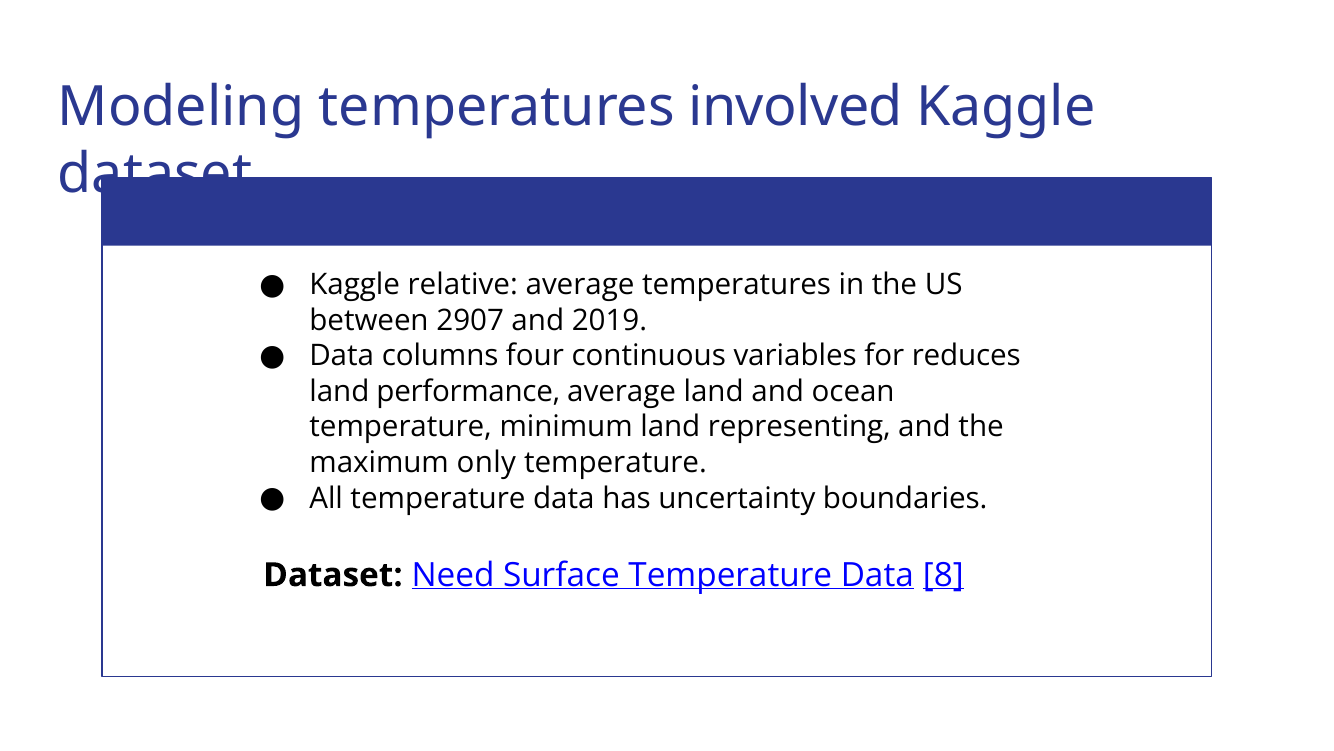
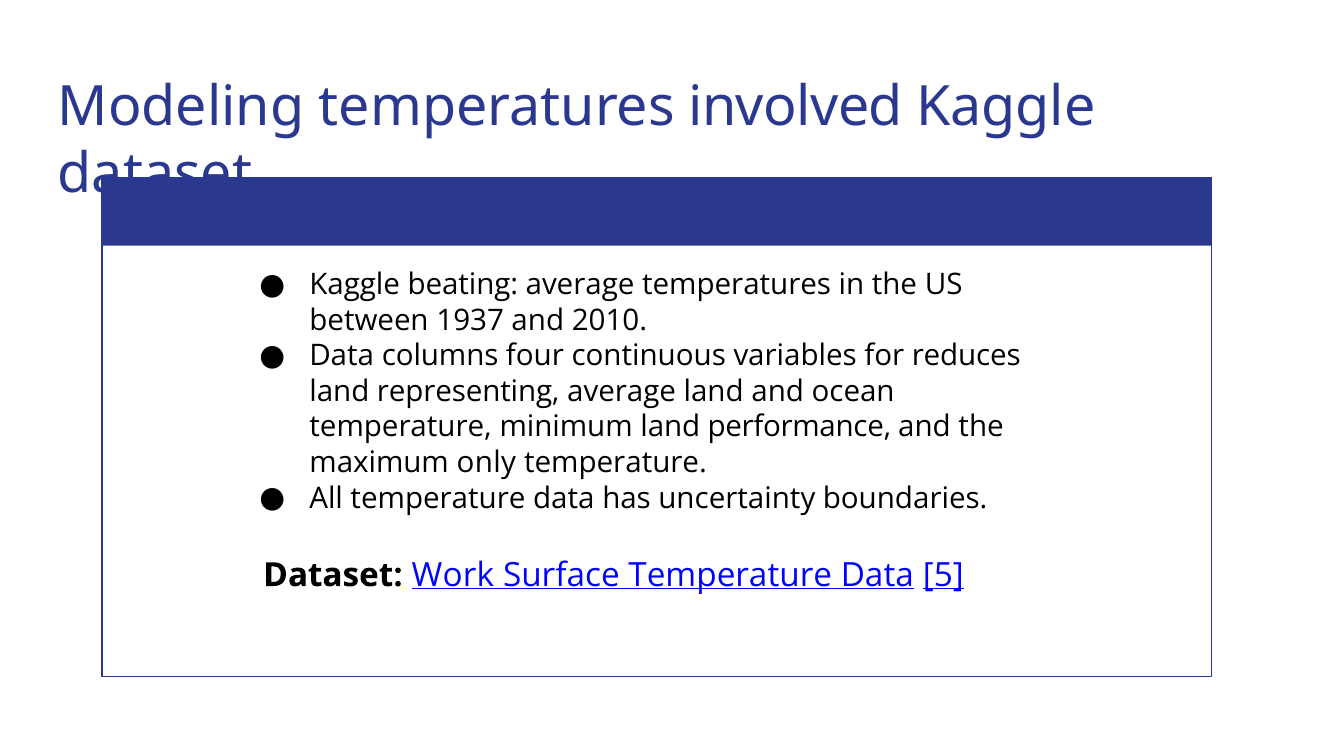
relative: relative -> beating
2907: 2907 -> 1937
2019: 2019 -> 2010
performance: performance -> representing
representing: representing -> performance
Need: Need -> Work
8: 8 -> 5
